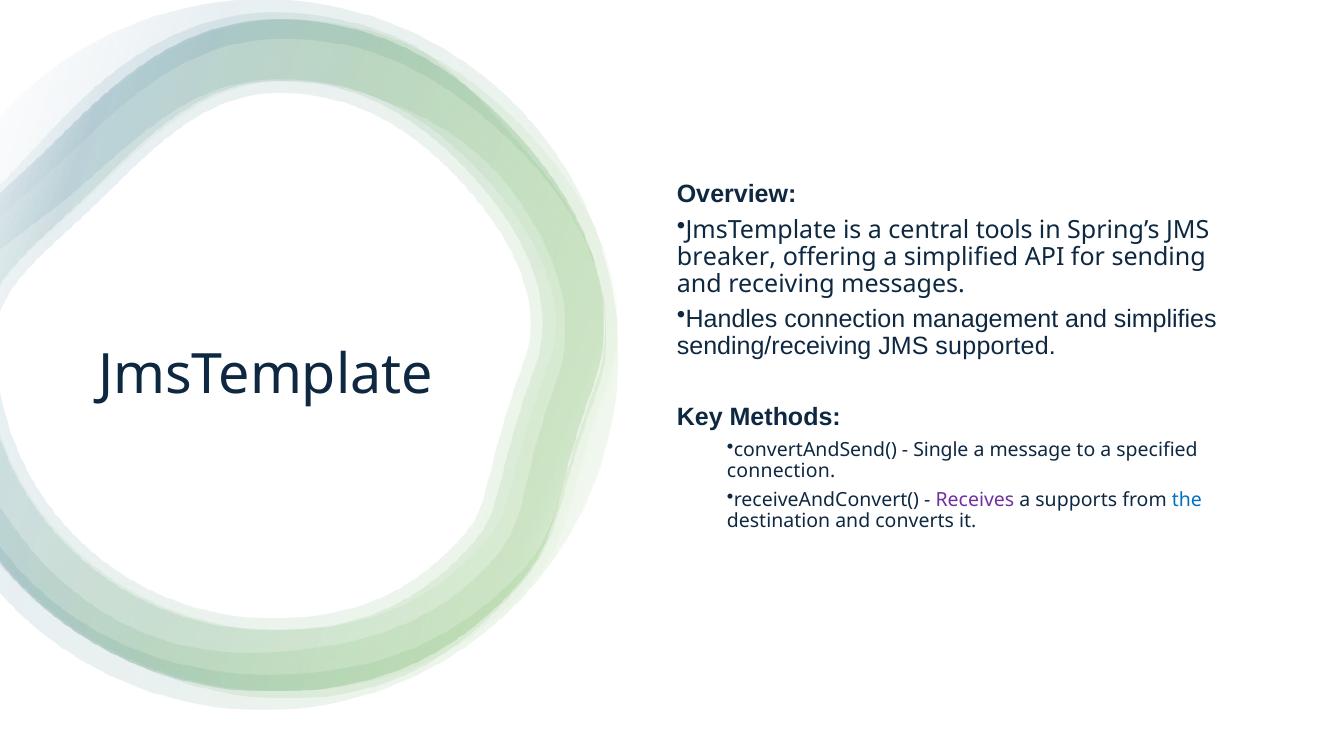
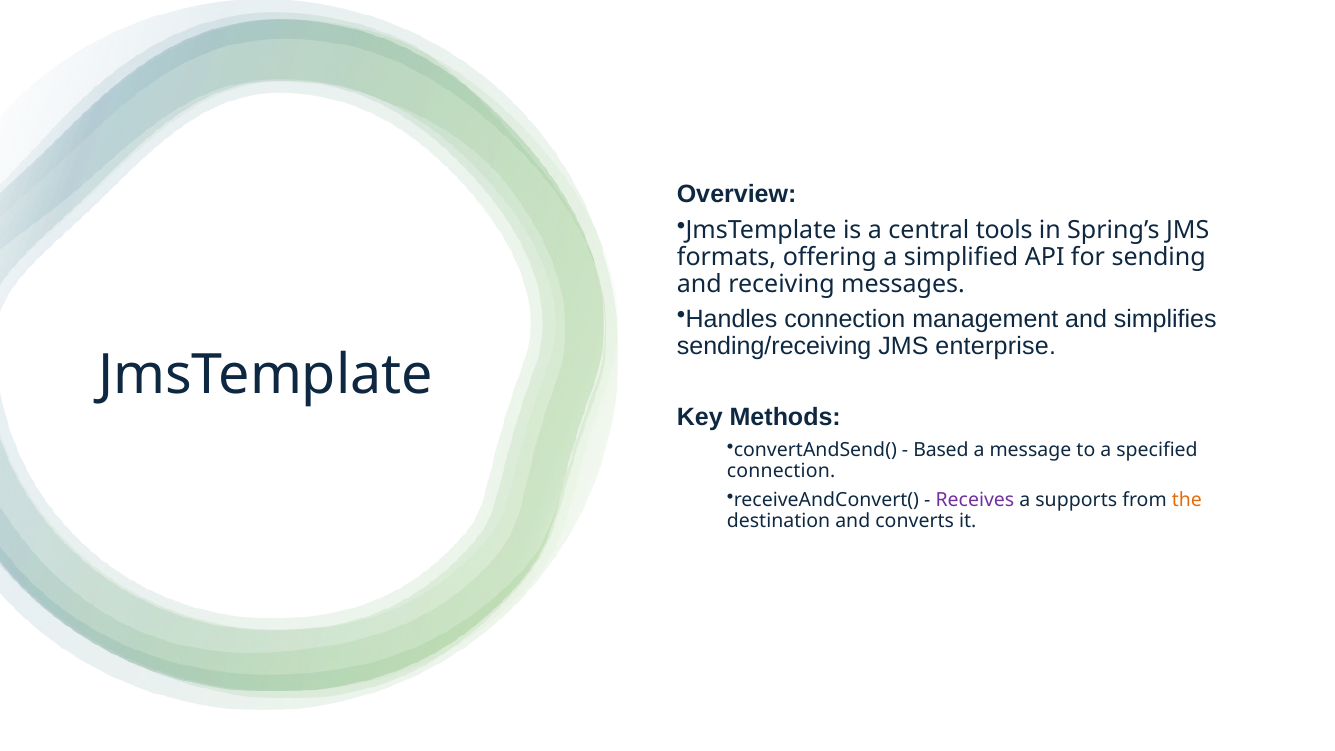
breaker: breaker -> formats
supported: supported -> enterprise
Single: Single -> Based
the colour: blue -> orange
